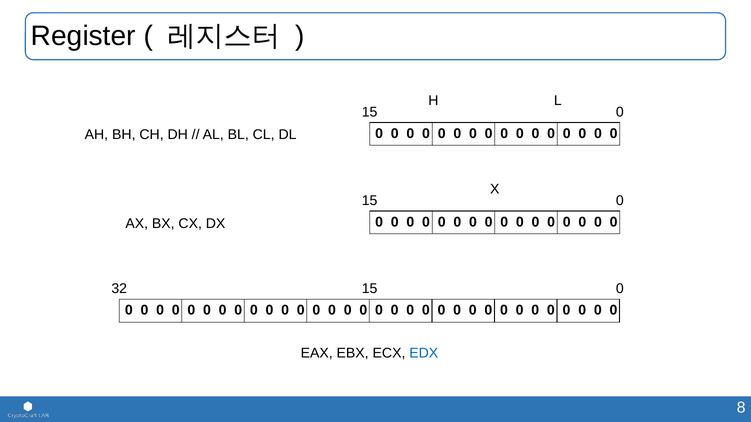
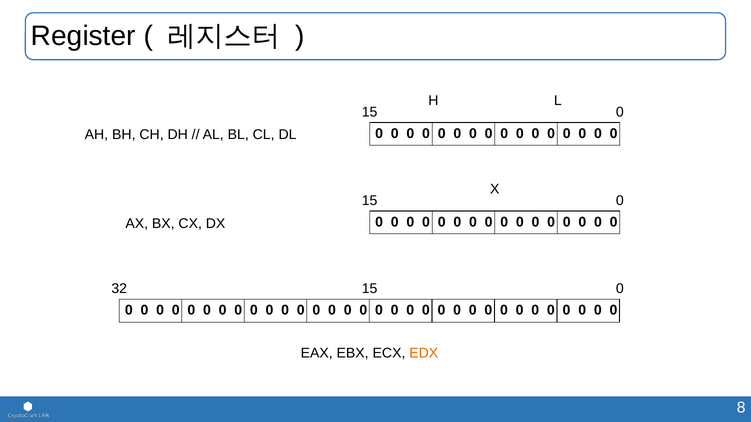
EDX colour: blue -> orange
